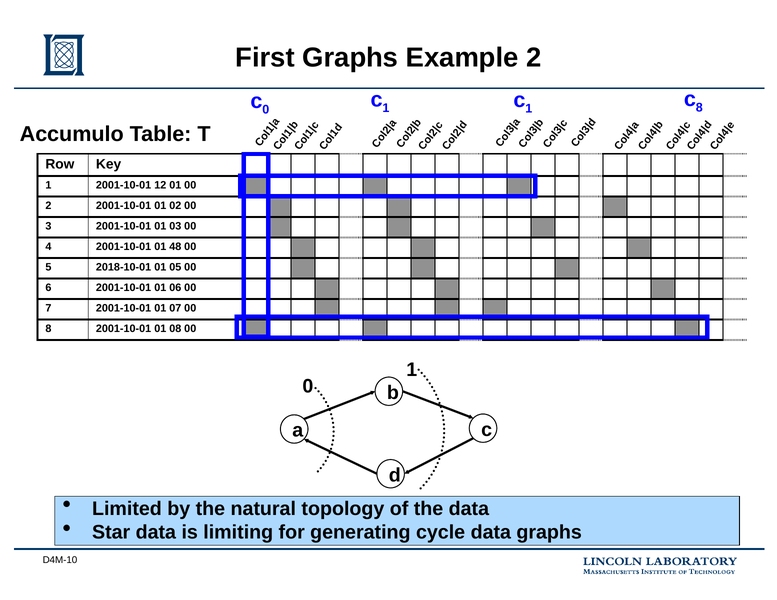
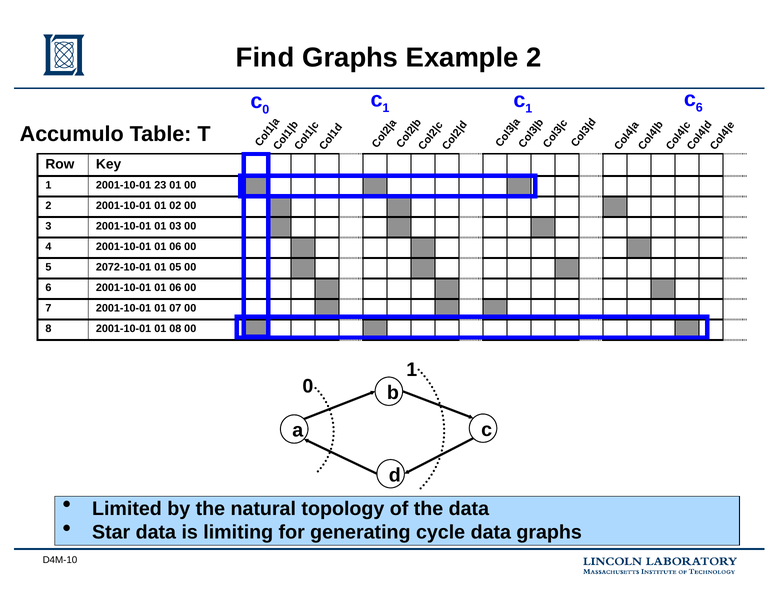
First: First -> Find
c 8: 8 -> 6
12: 12 -> 23
4 2001-10-01 01 48: 48 -> 06
2018-10-01: 2018-10-01 -> 2072-10-01
